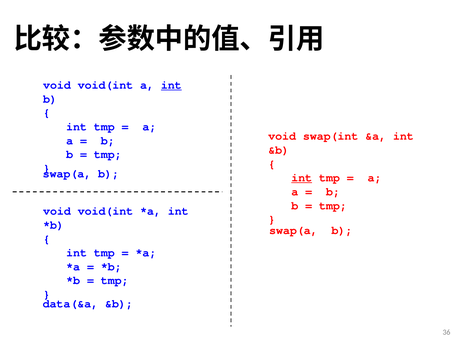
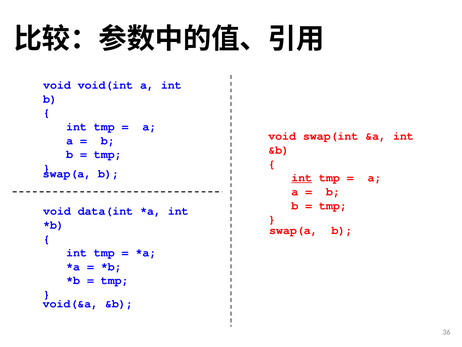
int at (171, 85) underline: present -> none
void(int at (105, 211): void(int -> data(int
data(&a: data(&a -> void(&a
